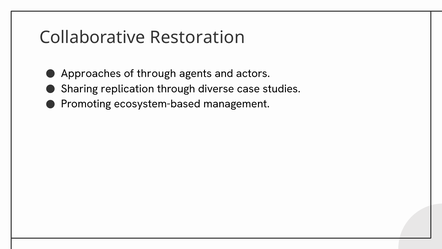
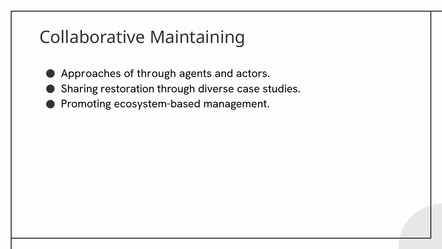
Restoration: Restoration -> Maintaining
replication: replication -> restoration
